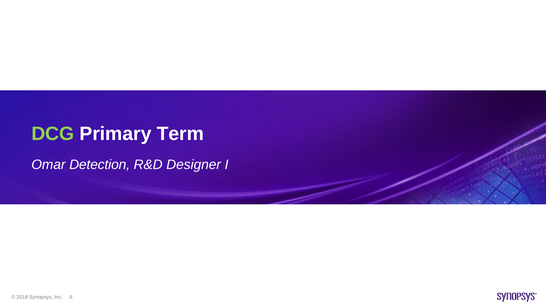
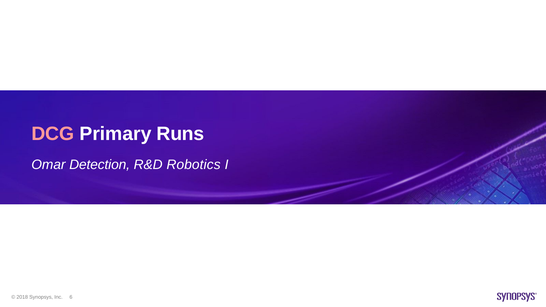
DCG colour: light green -> pink
Term: Term -> Runs
Designer: Designer -> Robotics
